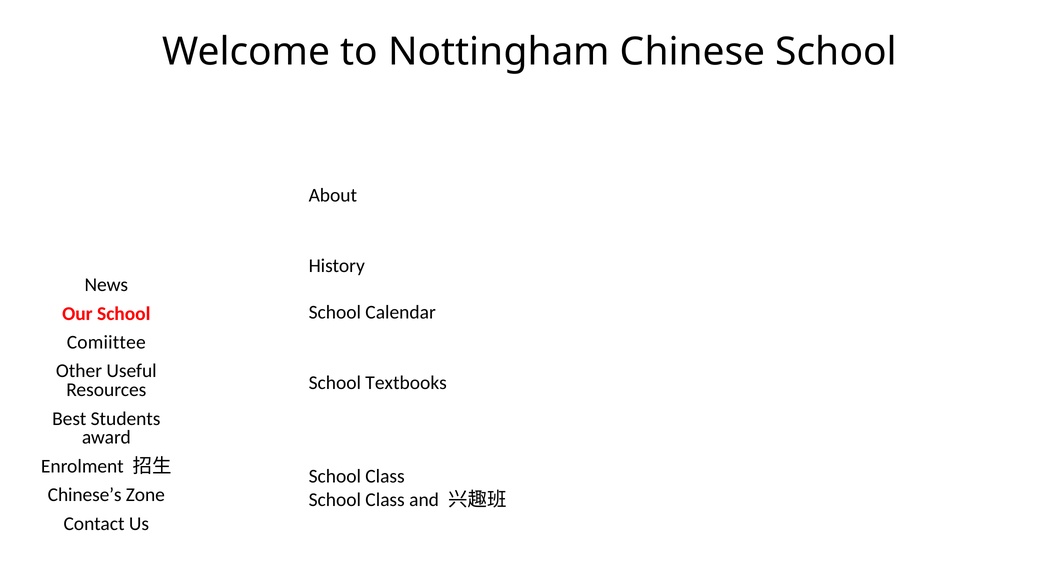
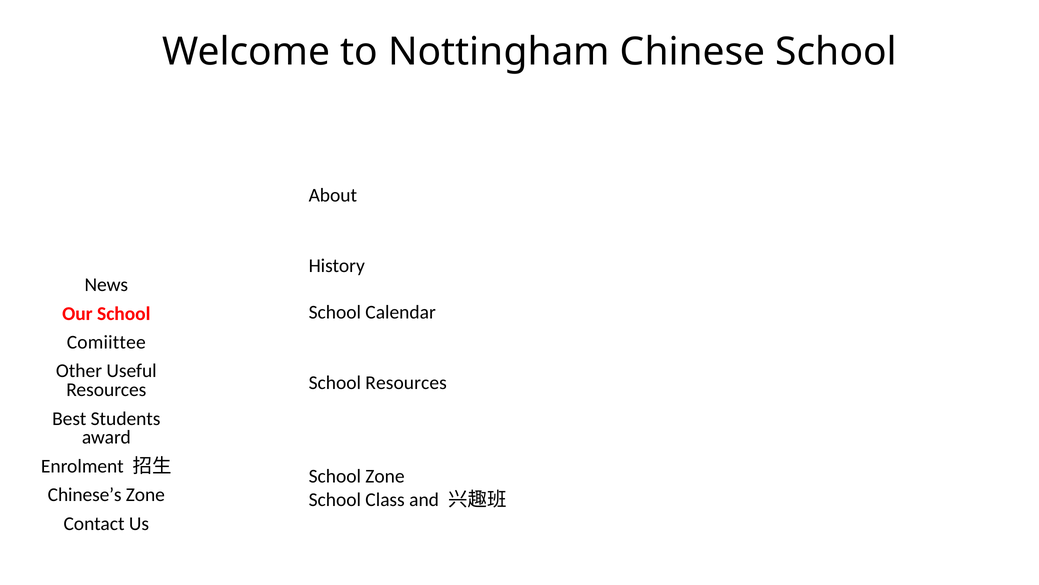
School Textbooks: Textbooks -> Resources
Class at (385, 476): Class -> Zone
